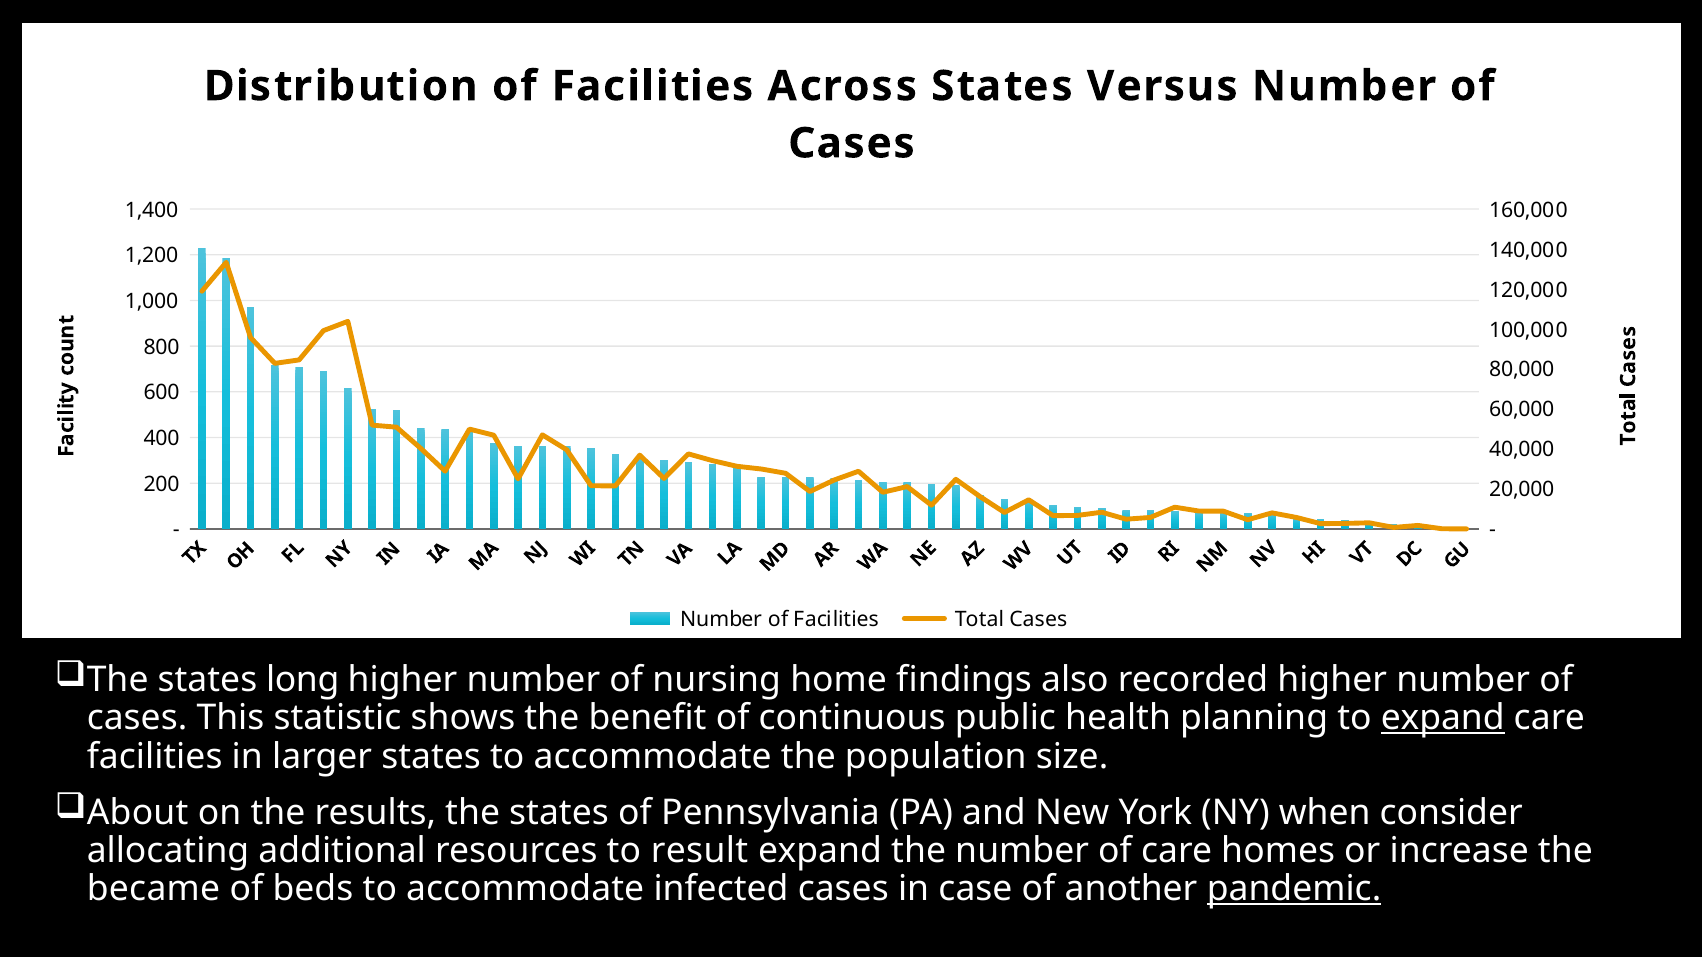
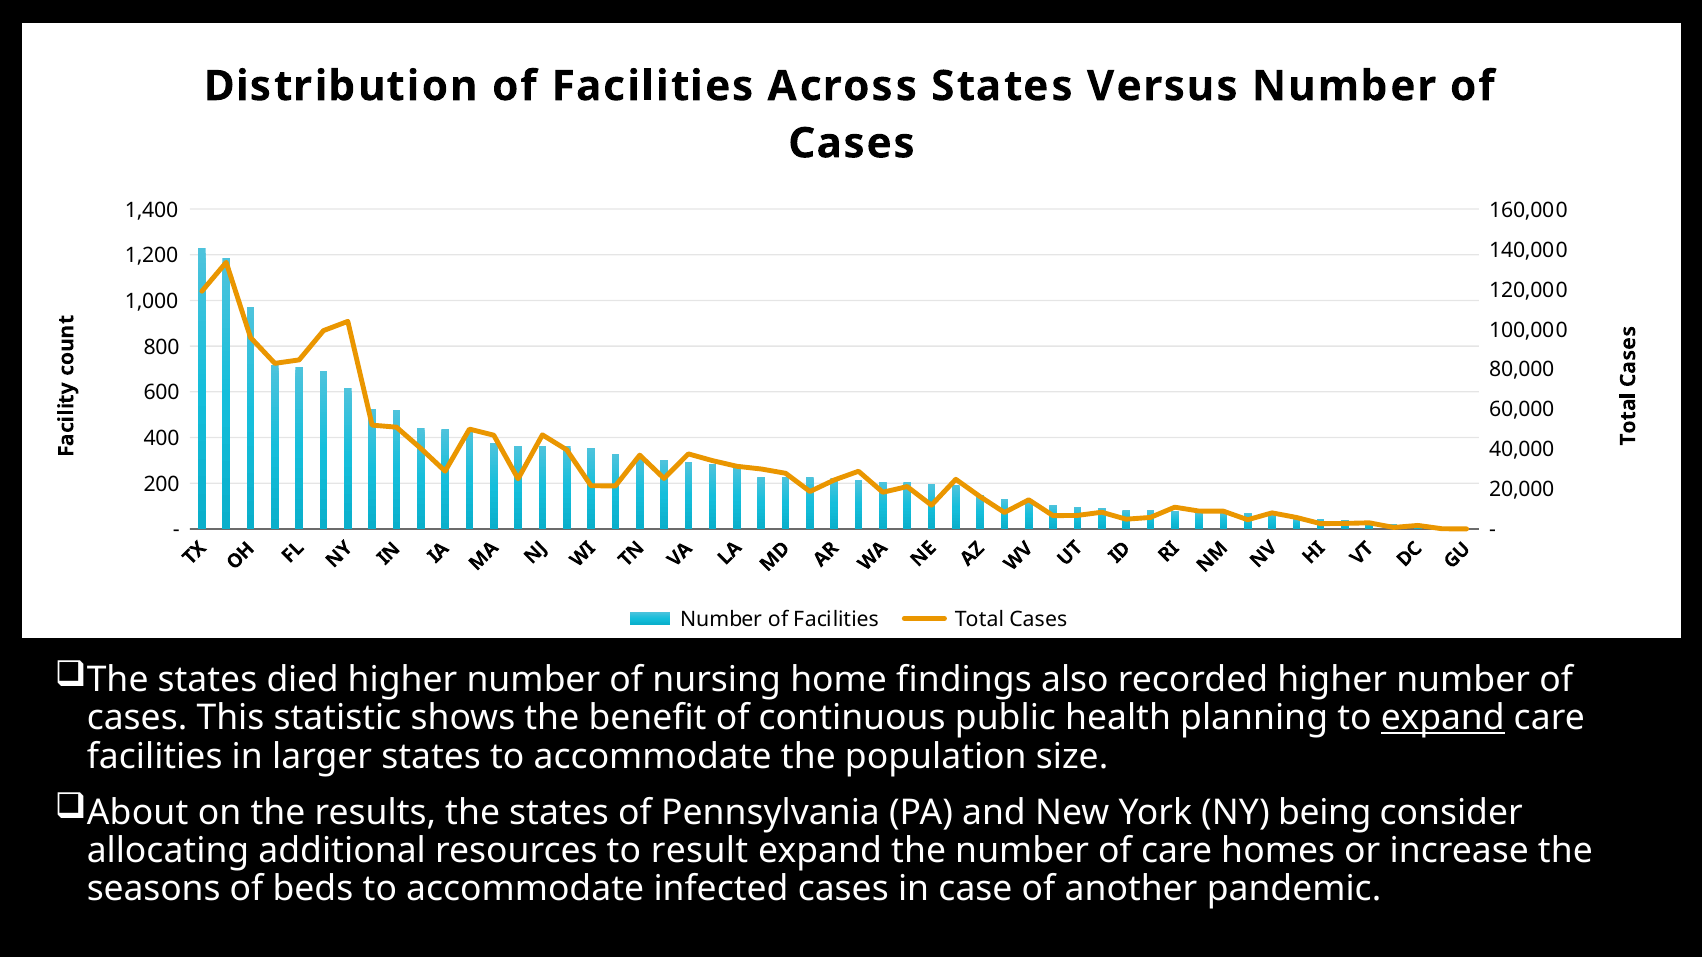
long: long -> died
when: when -> being
became: became -> seasons
pandemic underline: present -> none
